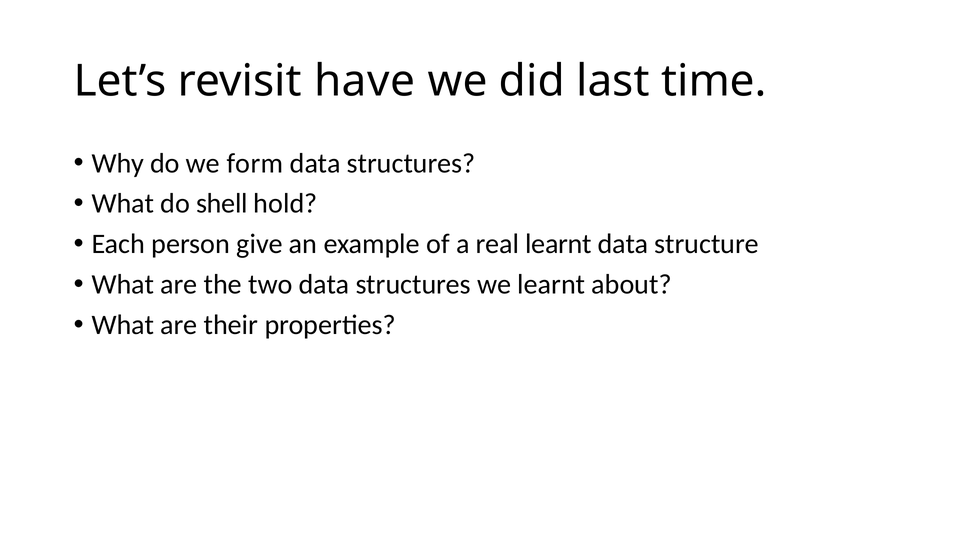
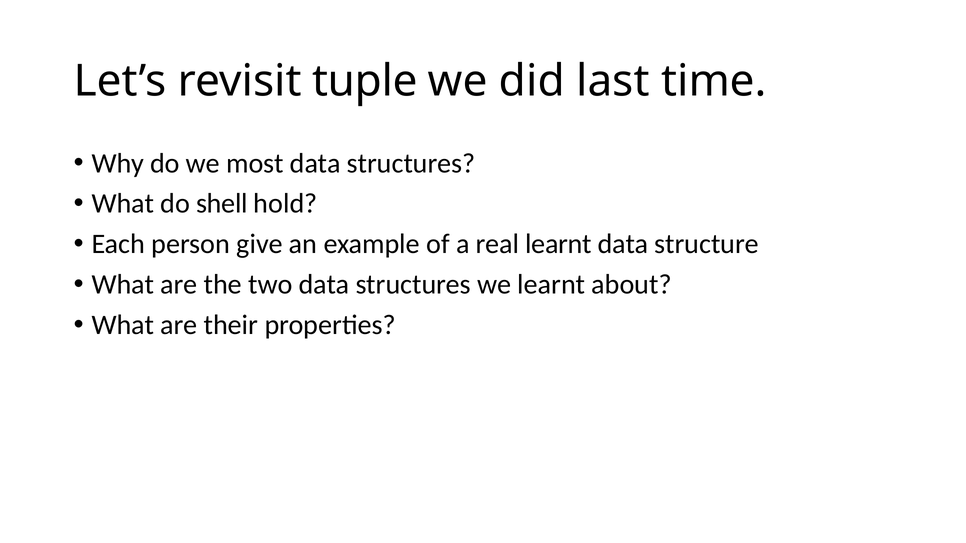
have: have -> tuple
form: form -> most
